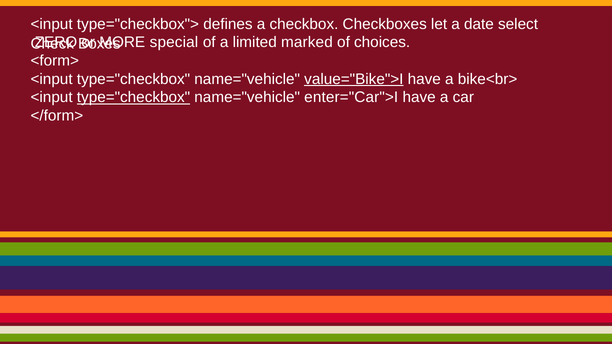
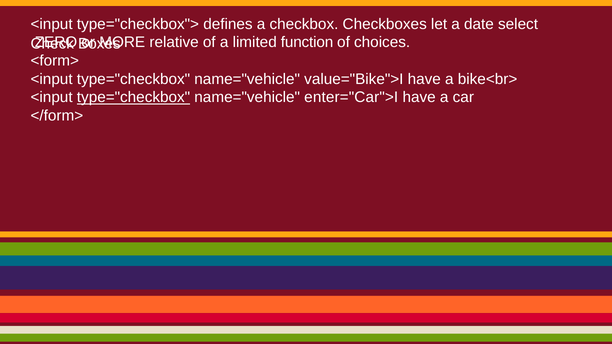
special: special -> relative
marked: marked -> function
value="Bike">I underline: present -> none
